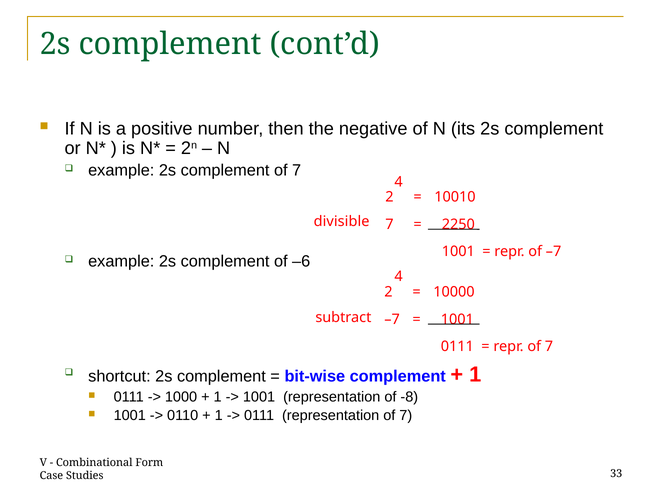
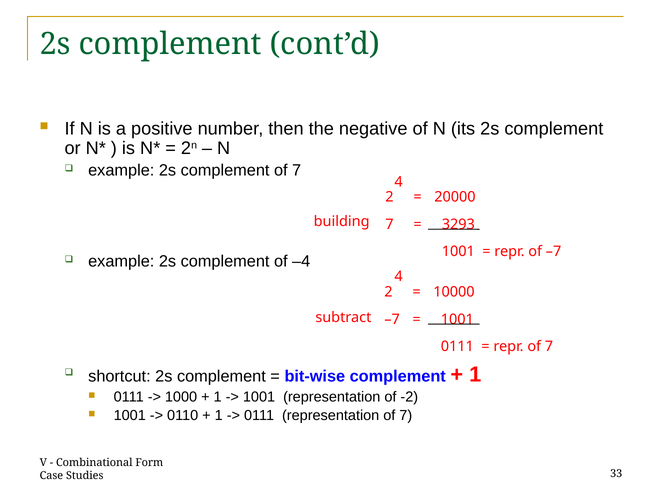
10010: 10010 -> 20000
divisible: divisible -> building
2250: 2250 -> 3293
–6: –6 -> –4
-8: -8 -> -2
